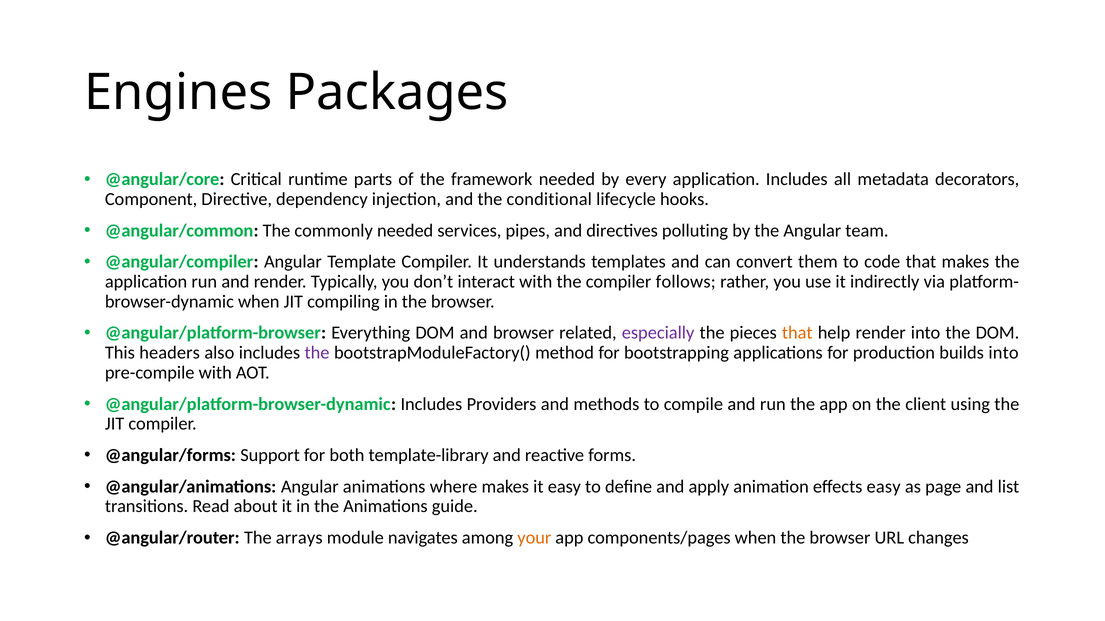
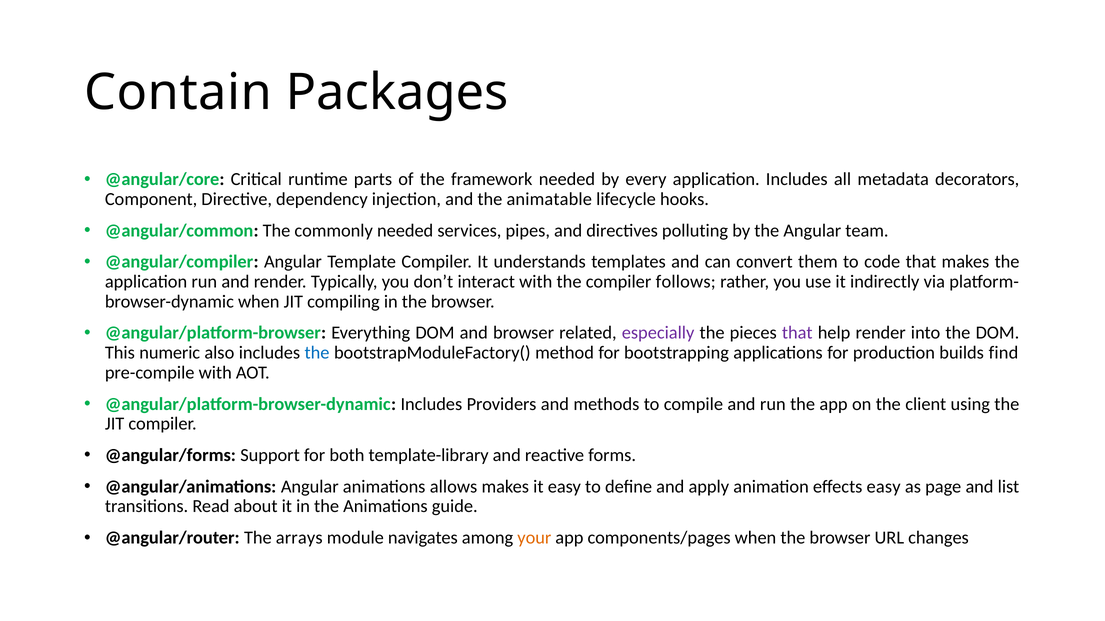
Engines: Engines -> Contain
conditional: conditional -> animatable
that at (797, 333) colour: orange -> purple
headers: headers -> numeric
the at (317, 353) colour: purple -> blue
builds into: into -> find
where: where -> allows
